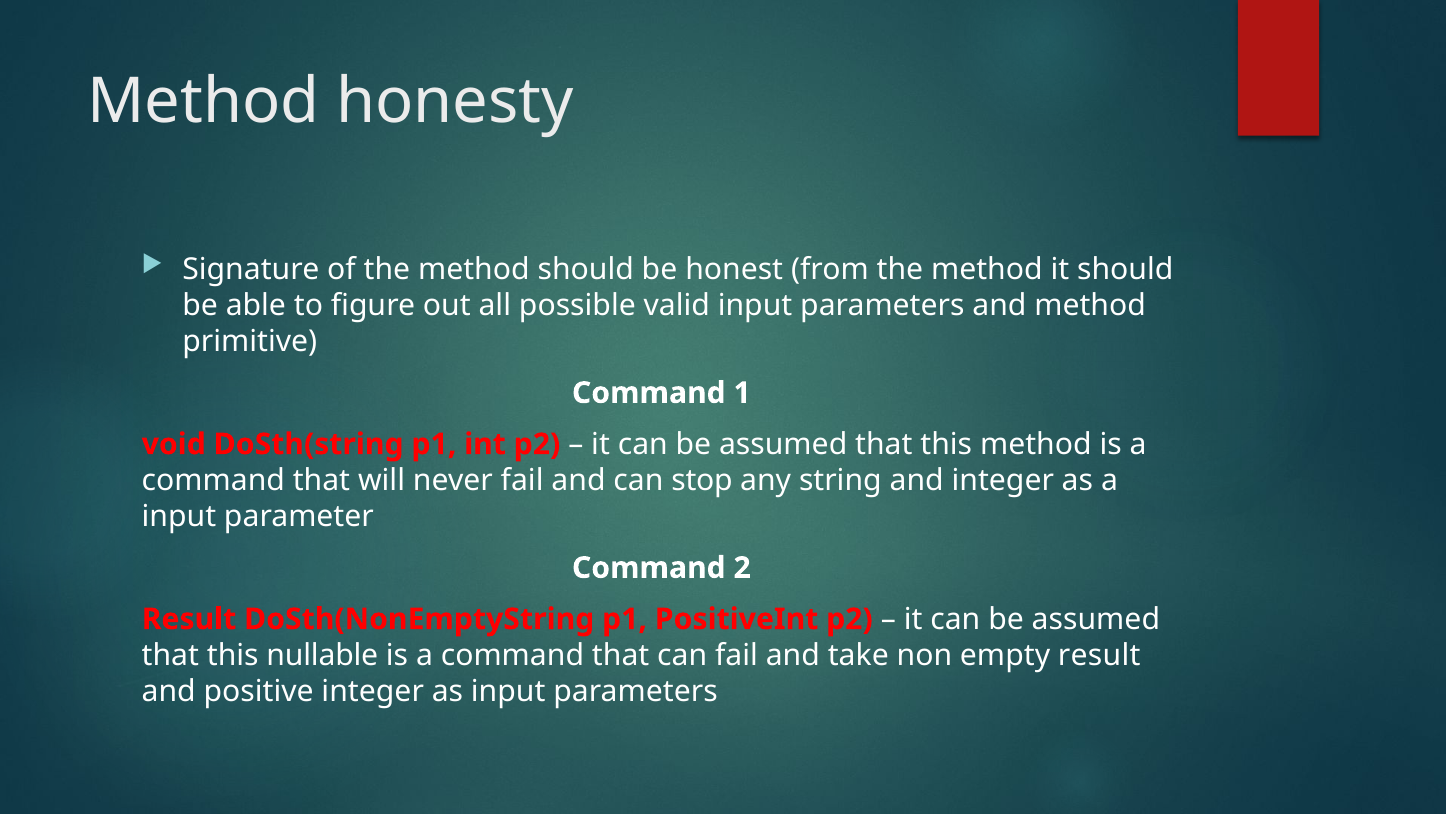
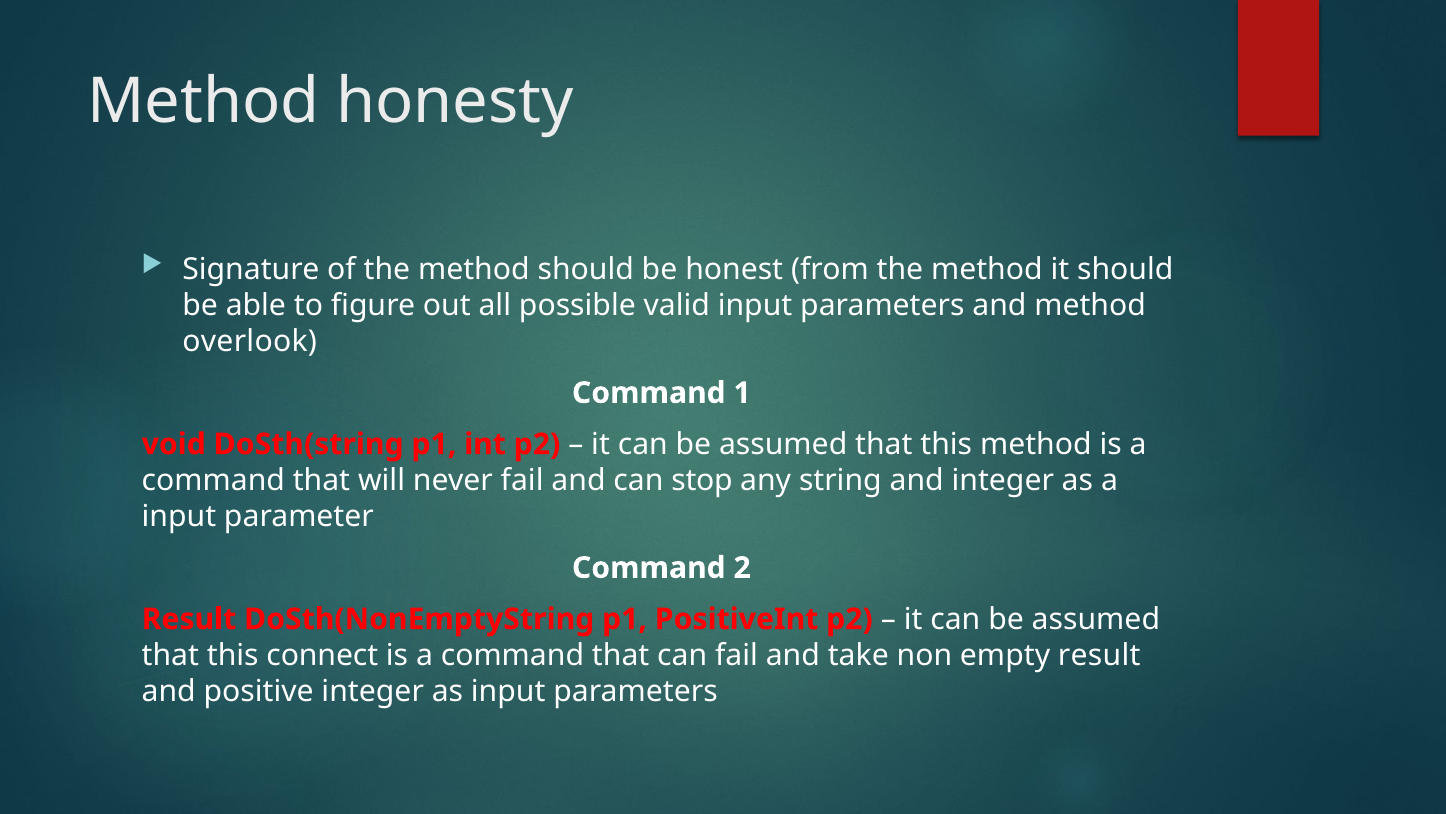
primitive: primitive -> overlook
nullable: nullable -> connect
